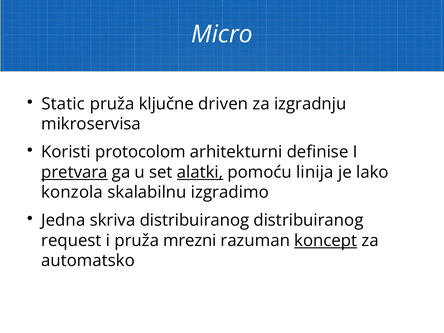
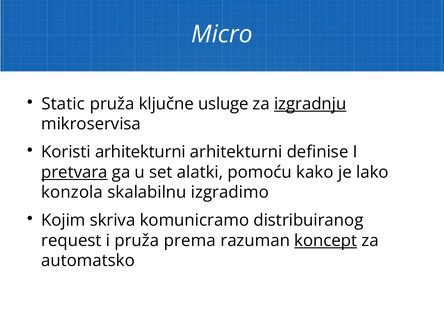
driven: driven -> usluge
izgradnju underline: none -> present
Koristi protocolom: protocolom -> arhitekturni
alatki underline: present -> none
linija: linija -> kako
Jedna: Jedna -> Kojim
skriva distribuiranog: distribuiranog -> komunicramo
mrezni: mrezni -> prema
